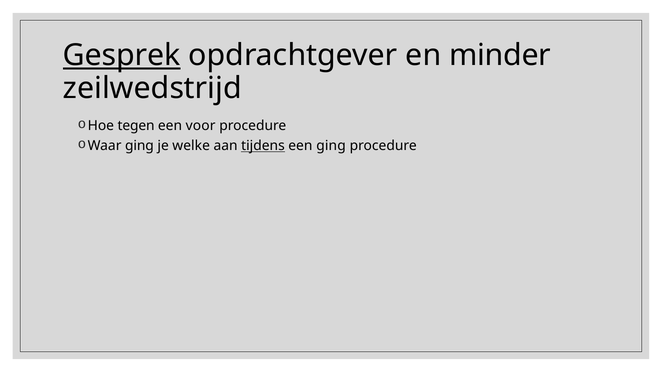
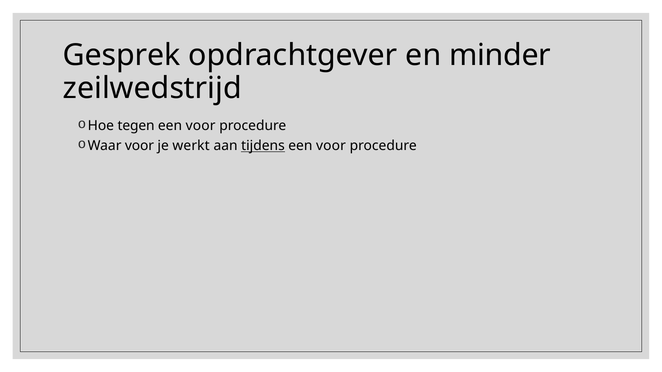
Gesprek underline: present -> none
Waar ging: ging -> voor
welke: welke -> werkt
ging at (331, 146): ging -> voor
